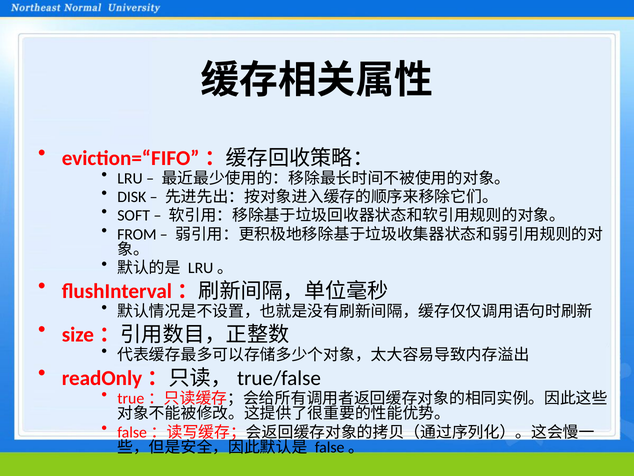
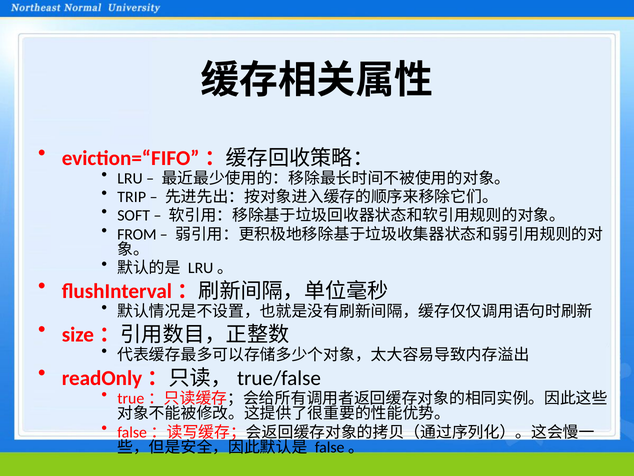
DISK: DISK -> TRIP
